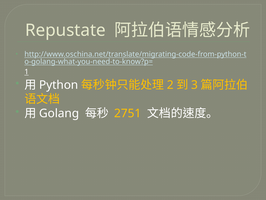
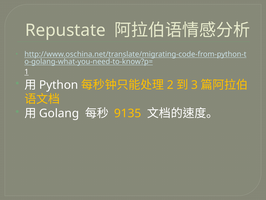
2751: 2751 -> 9135
